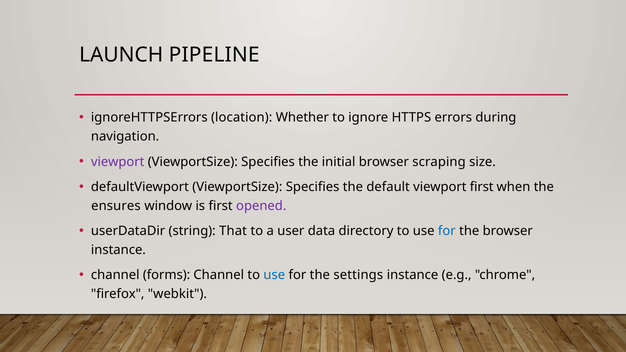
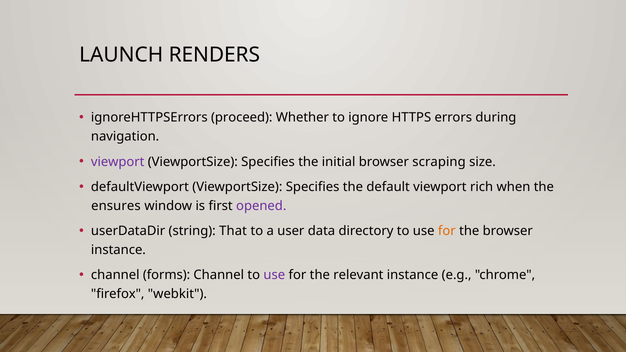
PIPELINE: PIPELINE -> RENDERS
location: location -> proceed
viewport first: first -> rich
for at (447, 231) colour: blue -> orange
use at (274, 275) colour: blue -> purple
settings: settings -> relevant
